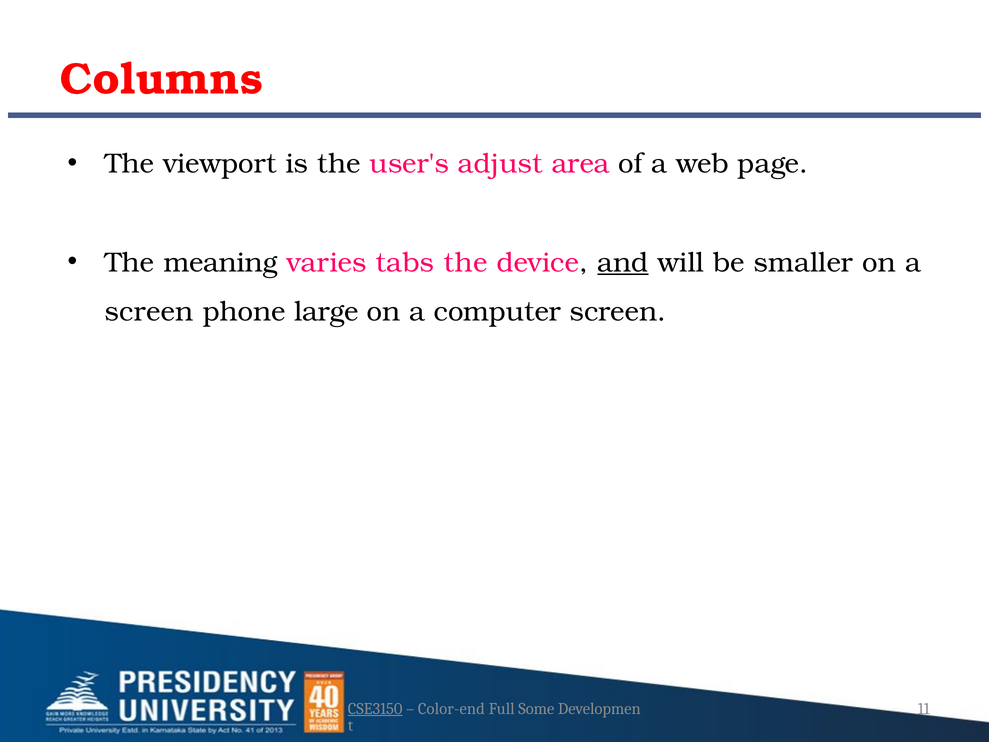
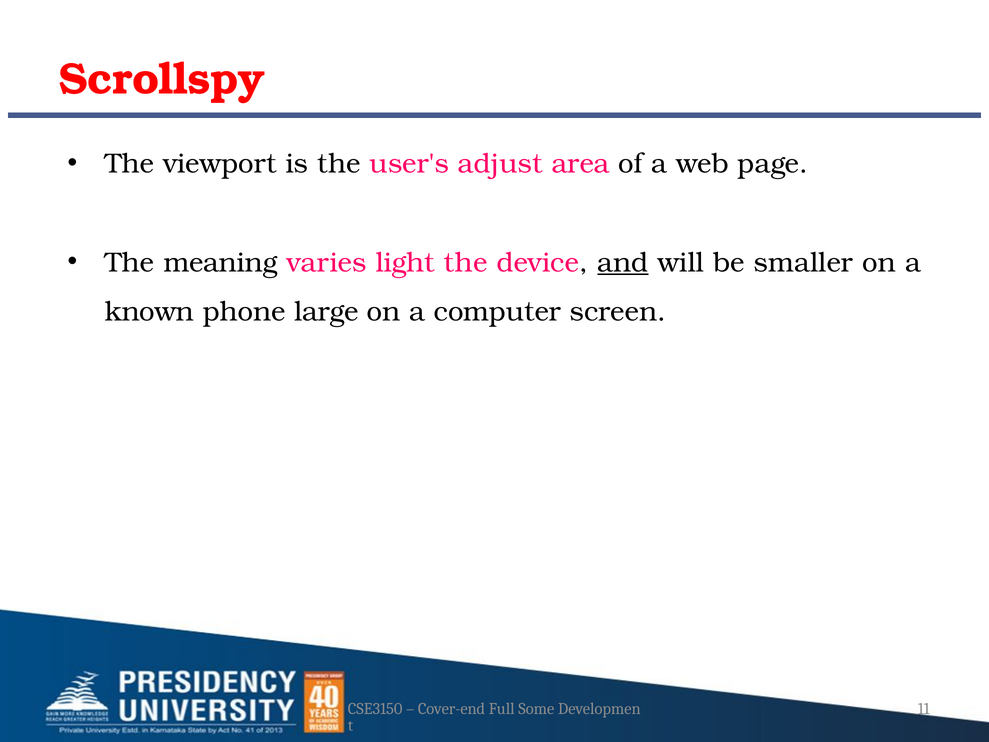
Columns: Columns -> Scrollspy
tabs: tabs -> light
screen at (149, 312): screen -> known
CSE3150 underline: present -> none
Color-end: Color-end -> Cover-end
